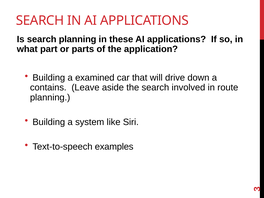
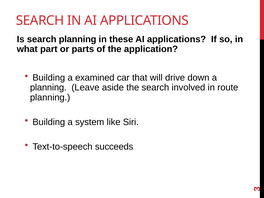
contains at (48, 88): contains -> planning
examples: examples -> succeeds
